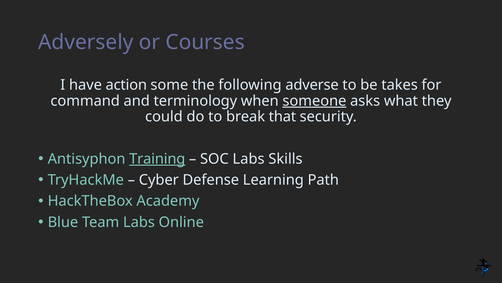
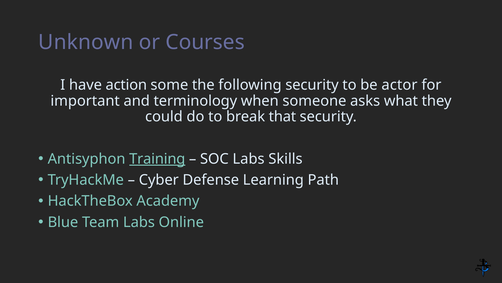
Adversely: Adversely -> Unknown
following adverse: adverse -> security
takes: takes -> actor
command: command -> important
someone underline: present -> none
